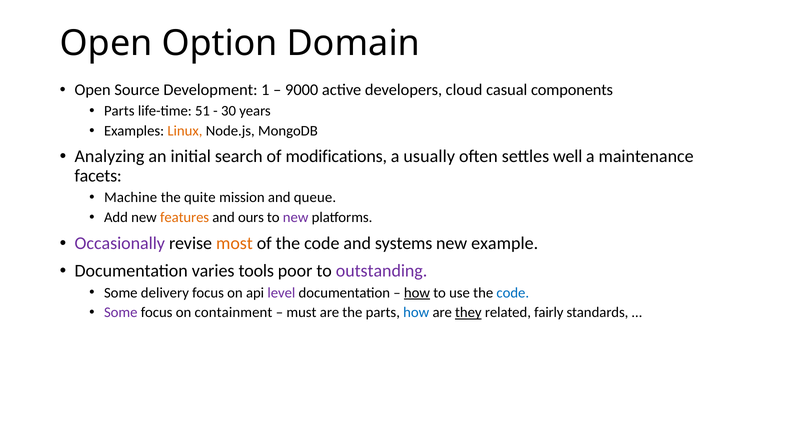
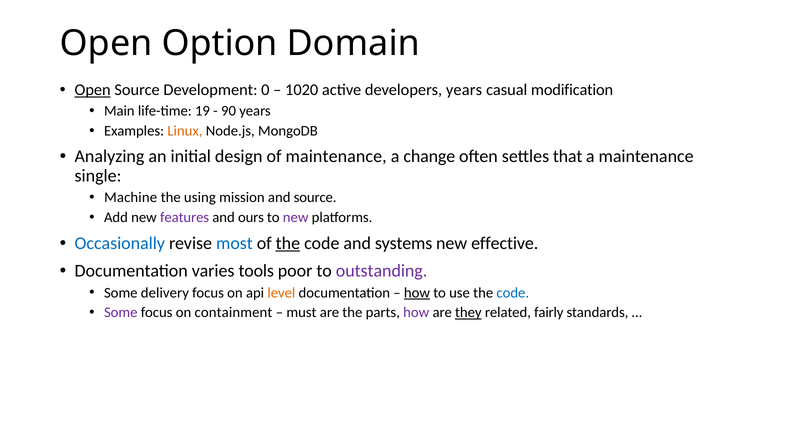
Open at (93, 90) underline: none -> present
1: 1 -> 0
9000: 9000 -> 1020
developers cloud: cloud -> years
components: components -> modification
Parts at (119, 111): Parts -> Main
51: 51 -> 19
30: 30 -> 90
search: search -> design
of modifications: modifications -> maintenance
usually: usually -> change
well: well -> that
facets: facets -> single
quite: quite -> using
and queue: queue -> source
features colour: orange -> purple
Occasionally colour: purple -> blue
most colour: orange -> blue
the at (288, 244) underline: none -> present
example: example -> effective
level colour: purple -> orange
how at (416, 313) colour: blue -> purple
